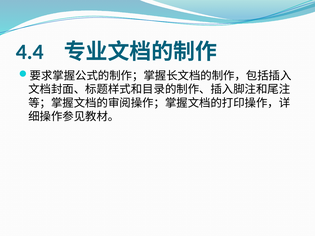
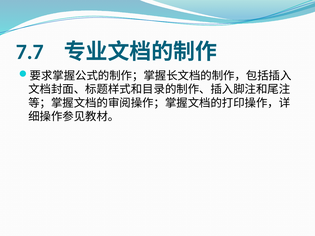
4.4: 4.4 -> 7.7
